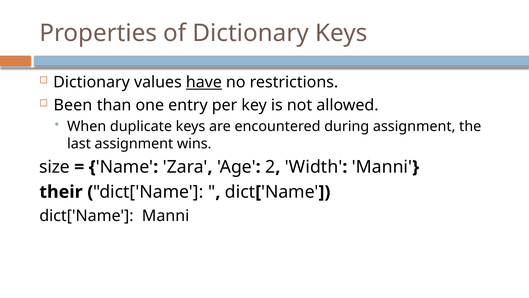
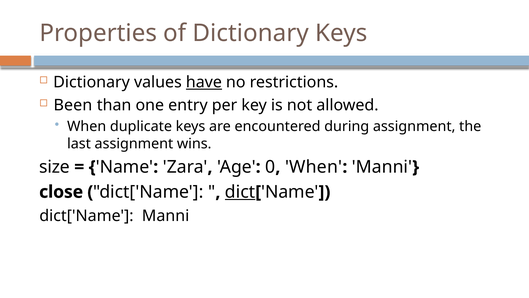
2: 2 -> 0
Width at (314, 167): Width -> When
their: their -> close
dict underline: none -> present
